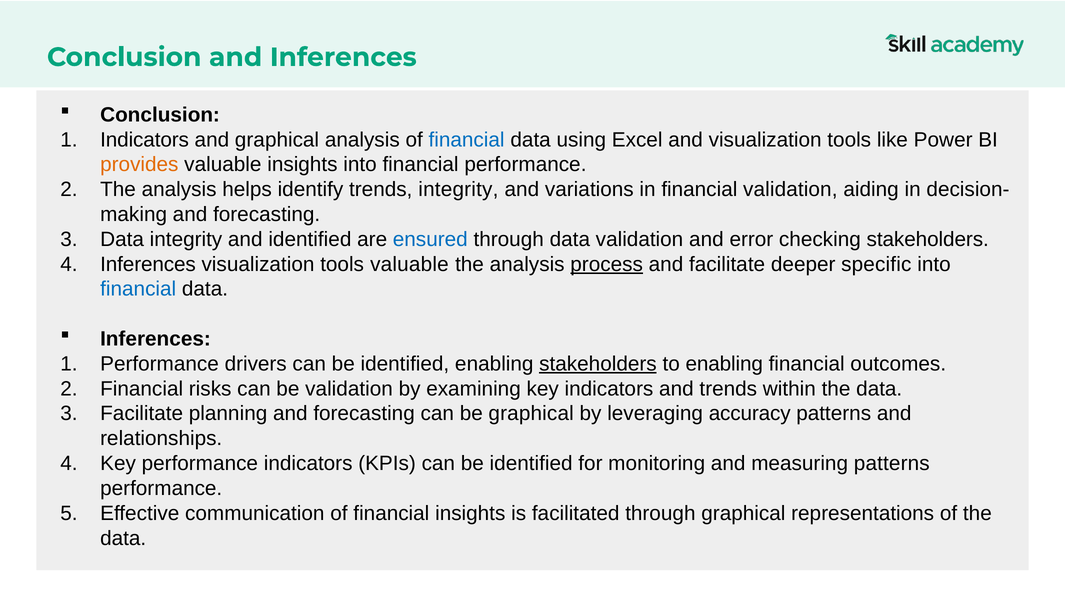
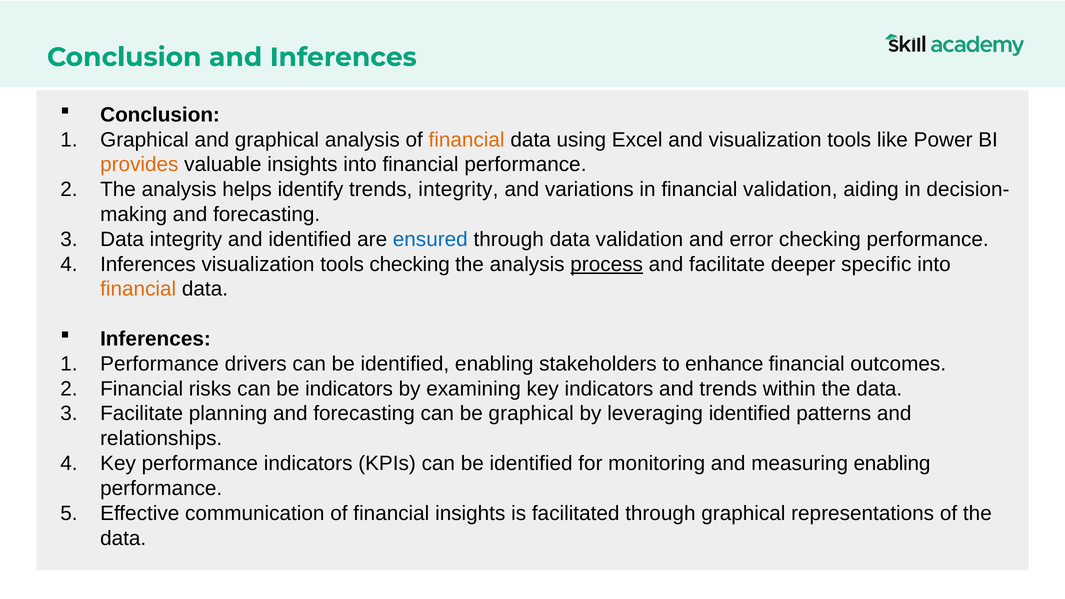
Indicators at (145, 140): Indicators -> Graphical
financial at (467, 140) colour: blue -> orange
checking stakeholders: stakeholders -> performance
tools valuable: valuable -> checking
financial at (138, 289) colour: blue -> orange
stakeholders at (598, 364) underline: present -> none
to enabling: enabling -> enhance
be validation: validation -> indicators
leveraging accuracy: accuracy -> identified
measuring patterns: patterns -> enabling
